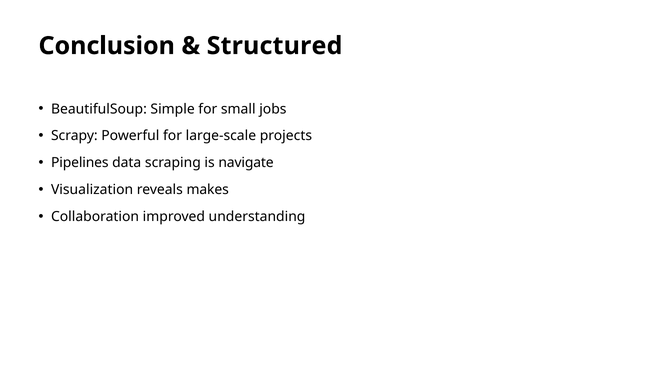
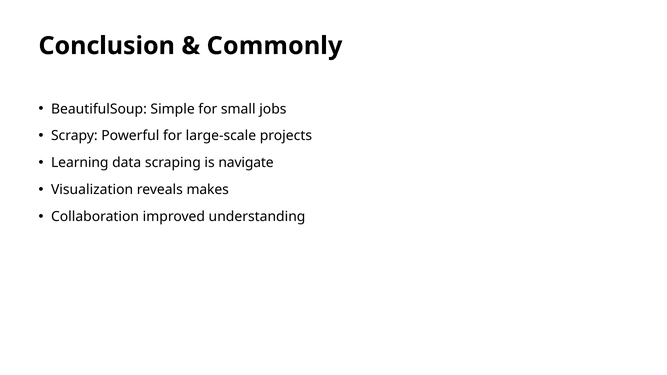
Structured: Structured -> Commonly
Pipelines: Pipelines -> Learning
